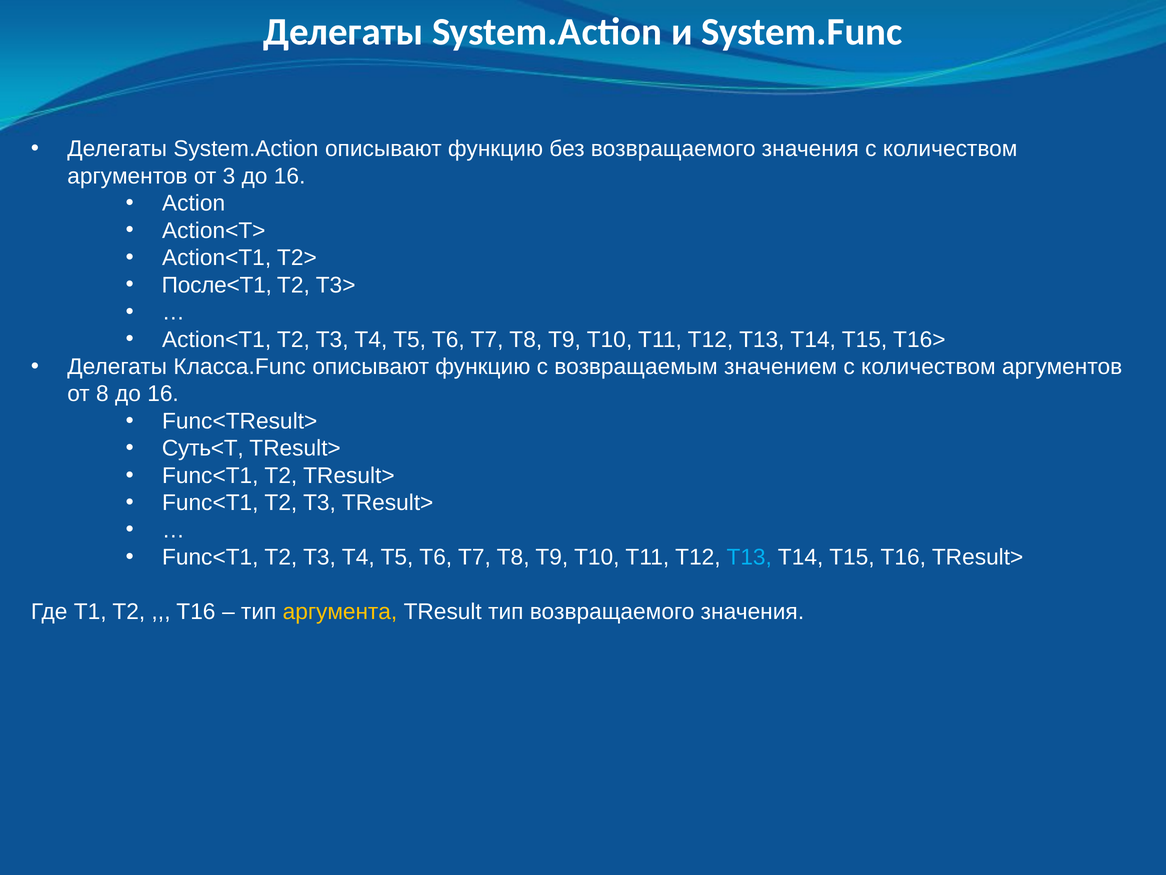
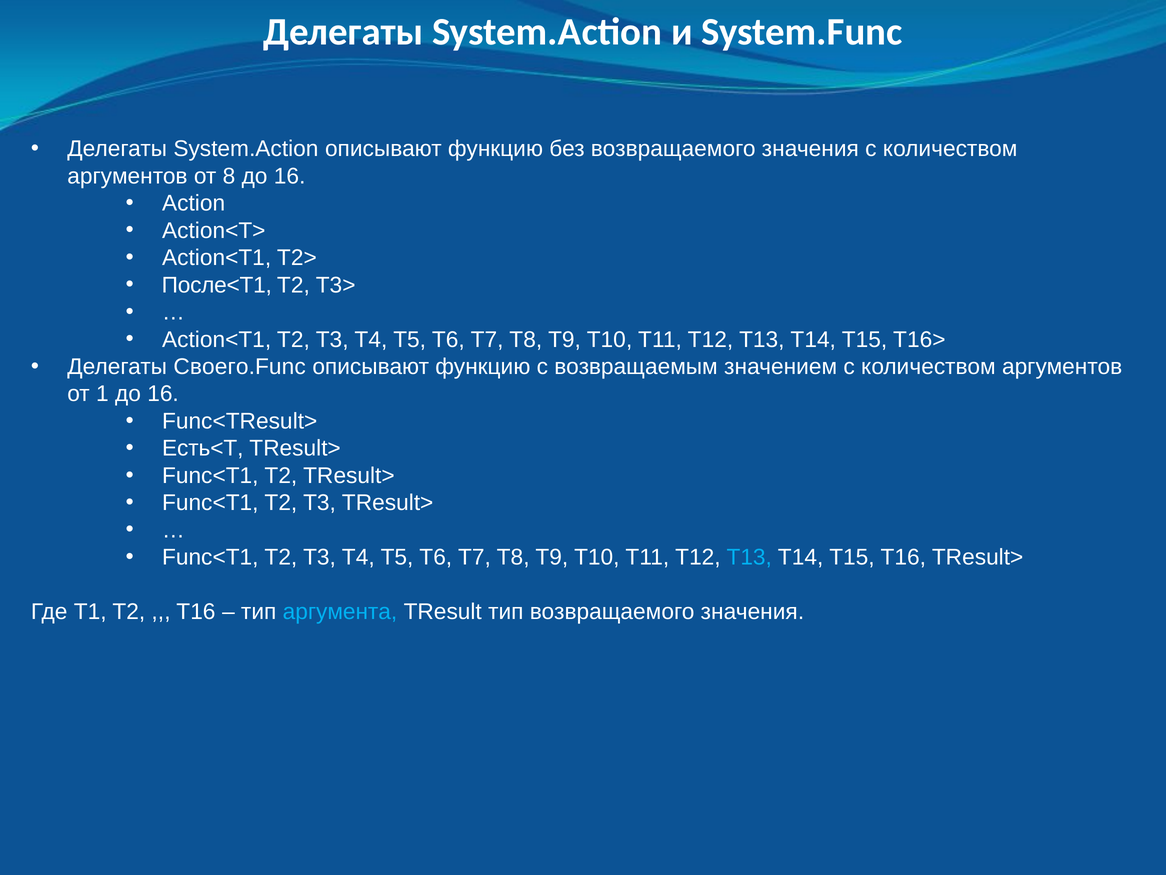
3: 3 -> 8
Класса.Func: Класса.Func -> Своего.Func
8: 8 -> 1
Суть<T: Суть<T -> Есть<T
аргумента colour: yellow -> light blue
